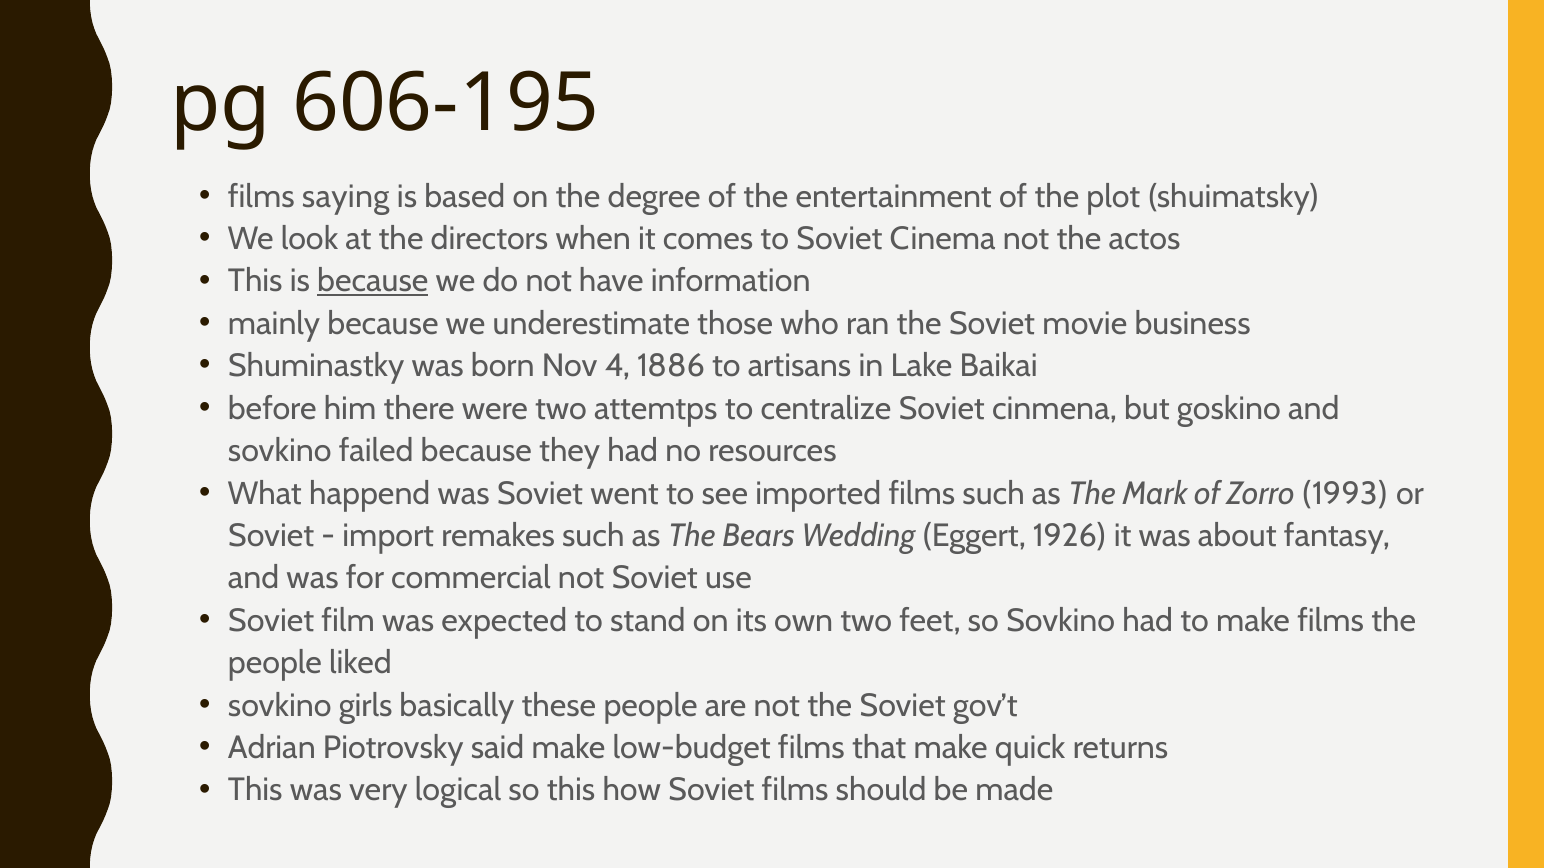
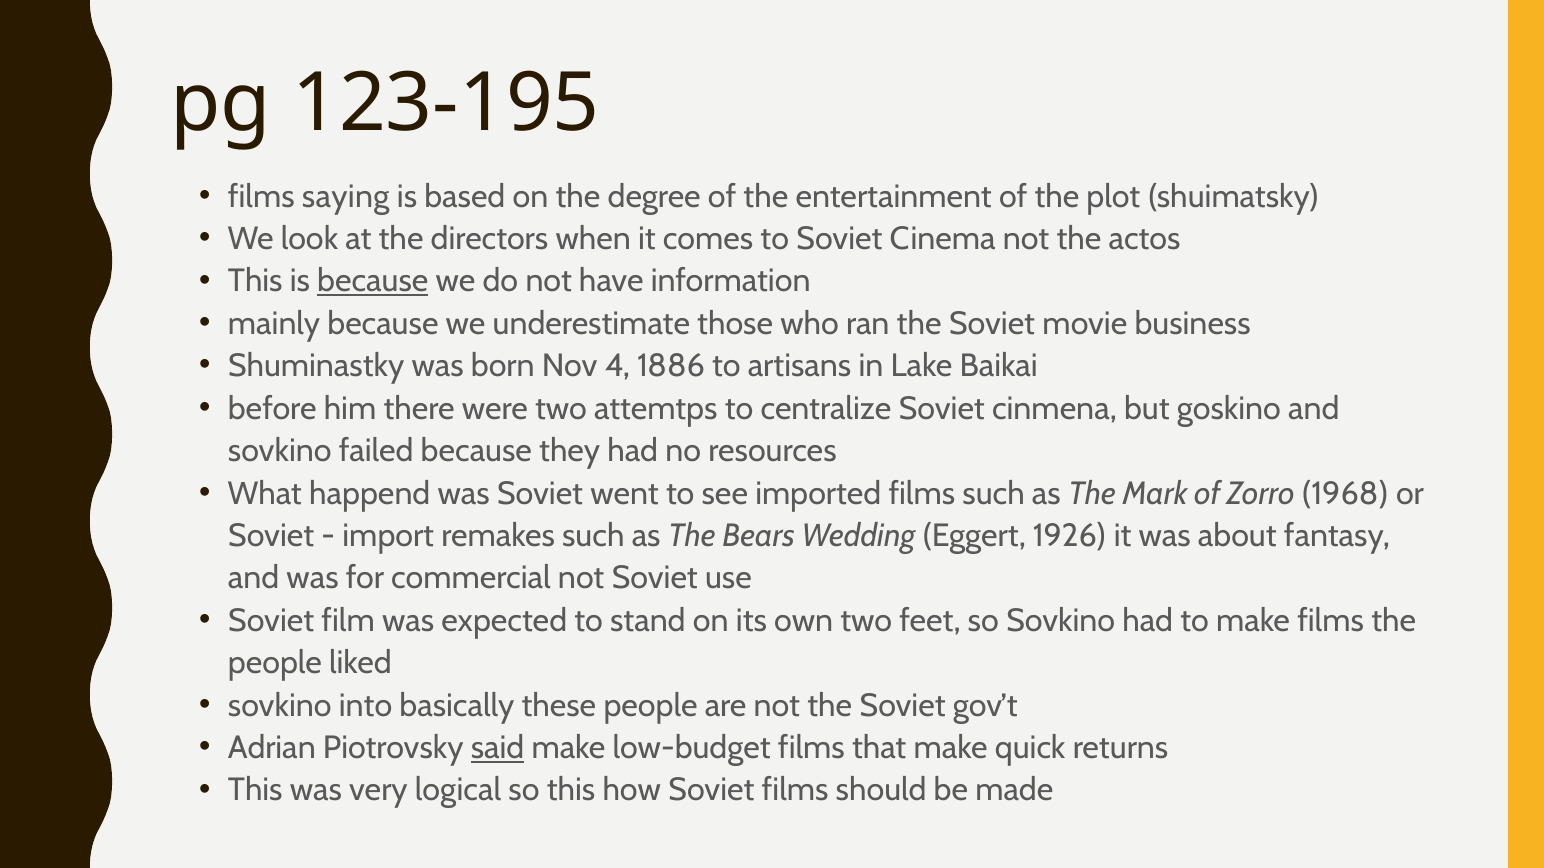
606-195: 606-195 -> 123-195
1993: 1993 -> 1968
girls: girls -> into
said underline: none -> present
